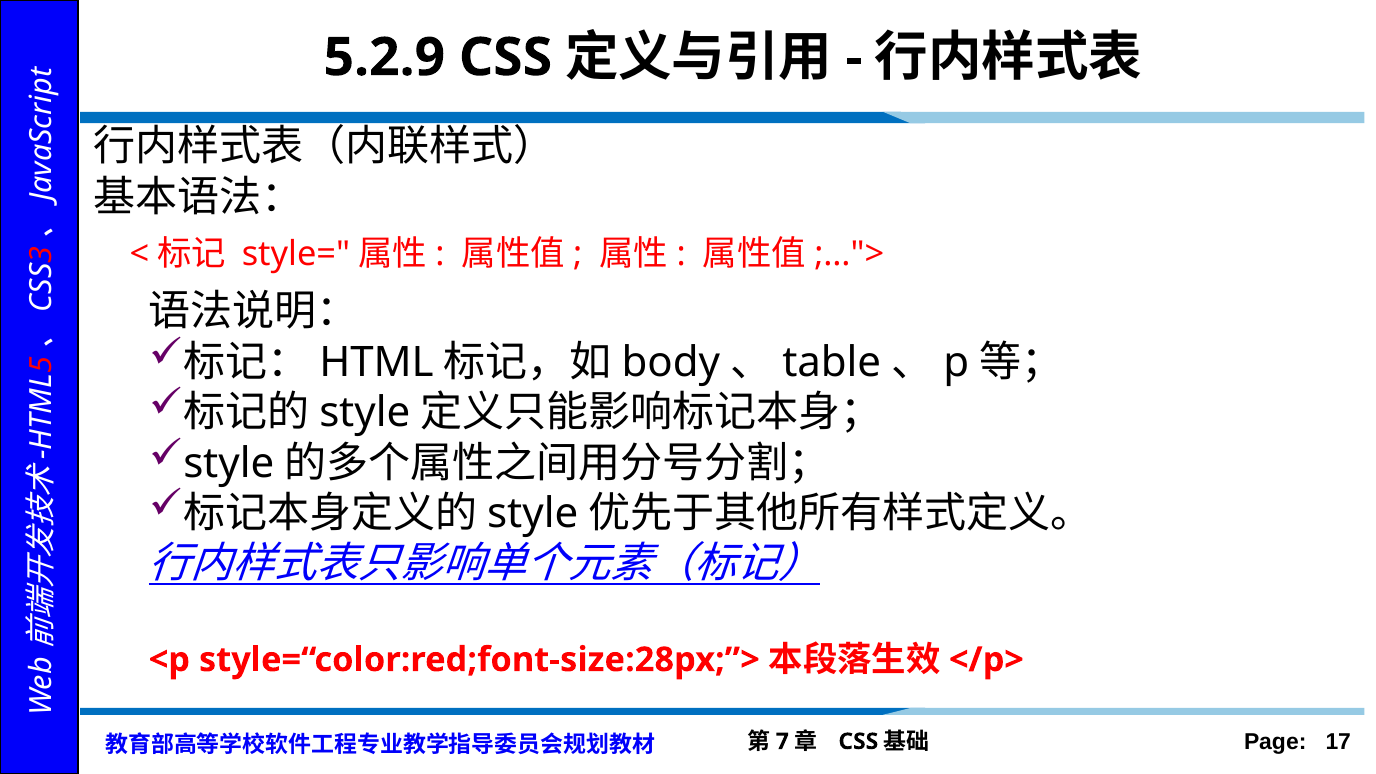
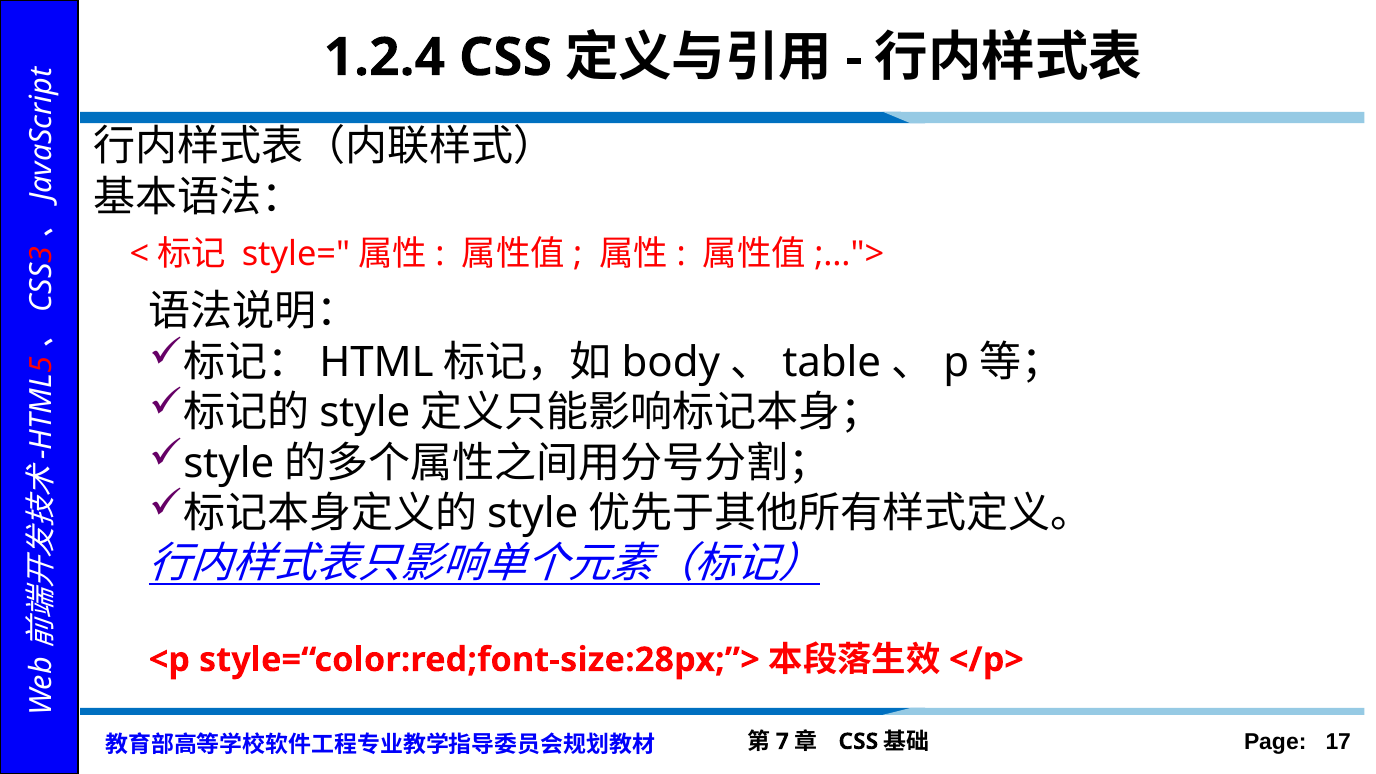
5.2.9: 5.2.9 -> 1.2.4
